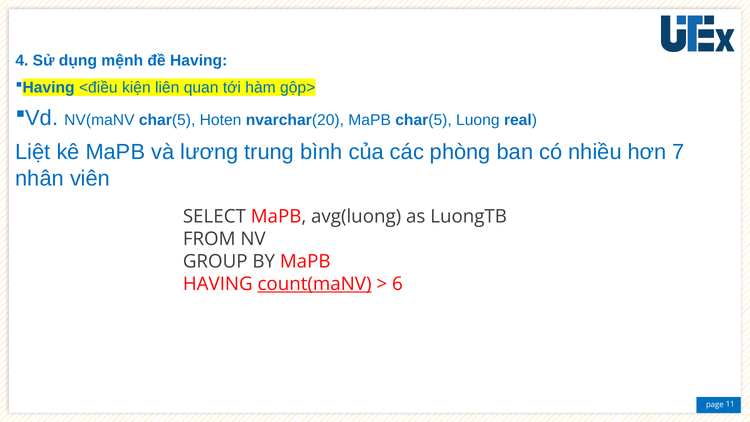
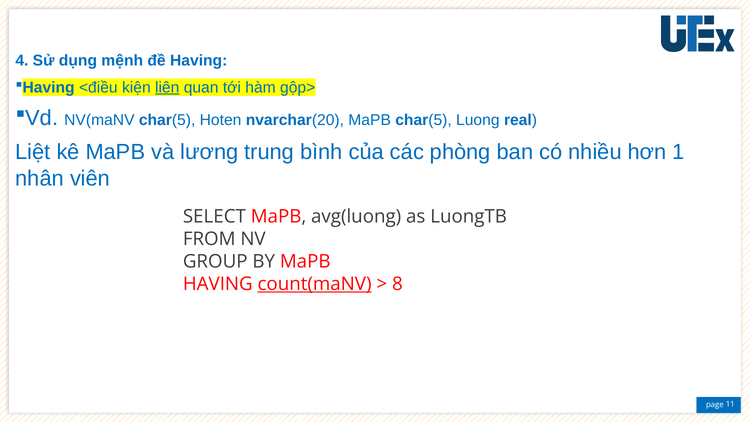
liên underline: none -> present
7: 7 -> 1
6: 6 -> 8
